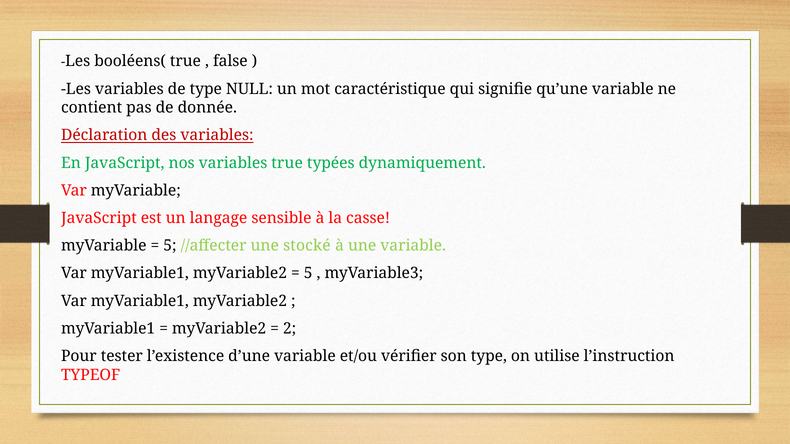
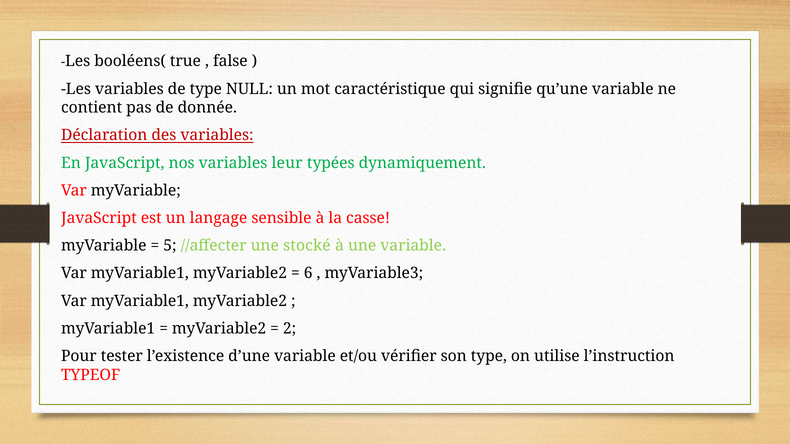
variables true: true -> leur
5 at (308, 274): 5 -> 6
